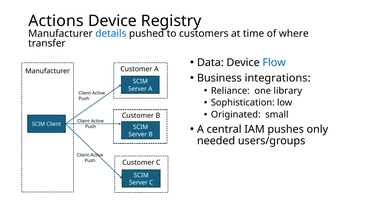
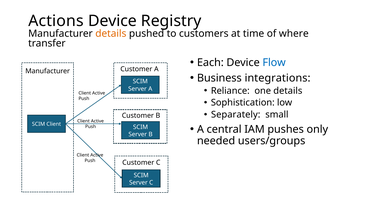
details at (111, 34) colour: blue -> orange
Data: Data -> Each
one library: library -> details
Originated: Originated -> Separately
